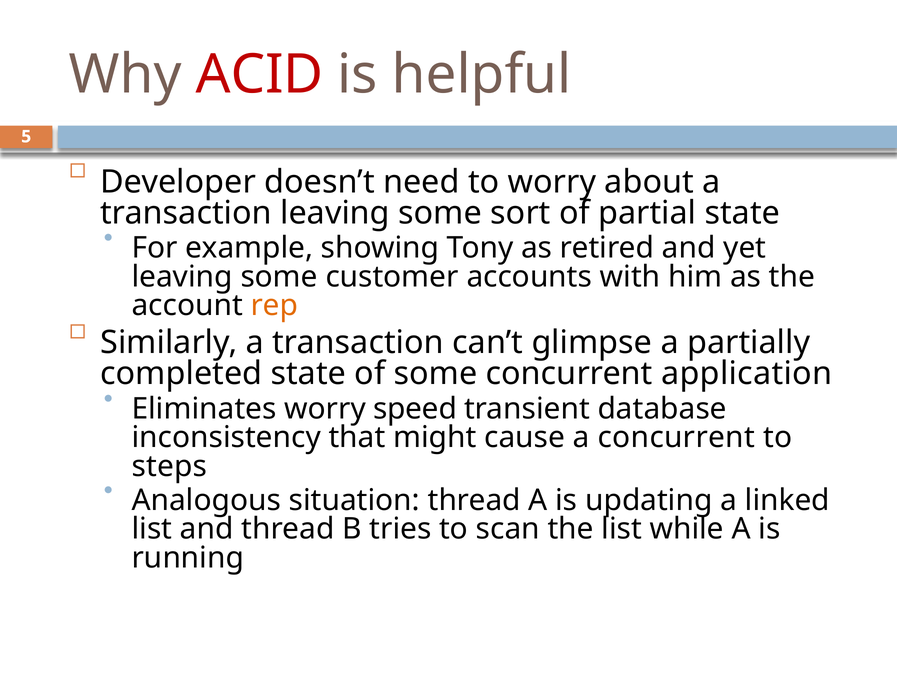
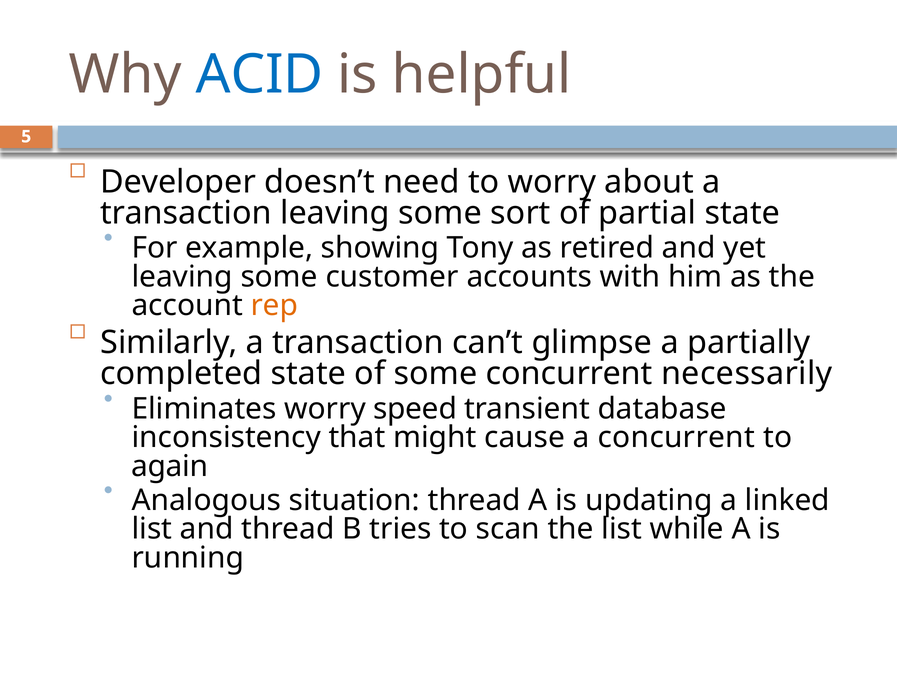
ACID colour: red -> blue
application: application -> necessarily
steps: steps -> again
